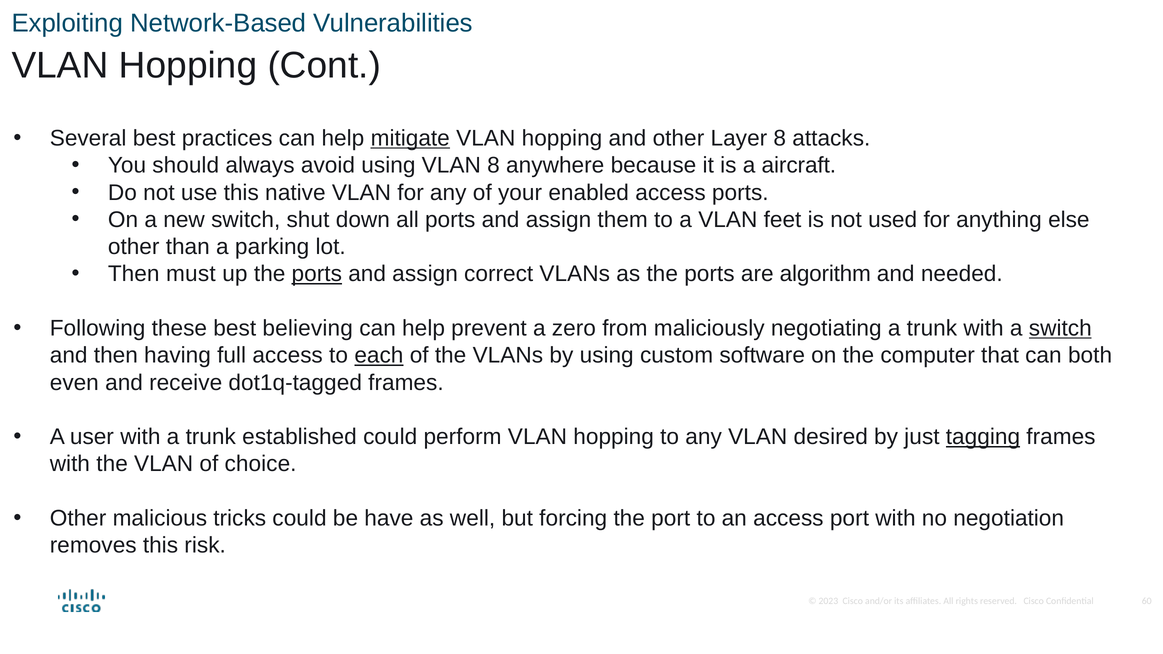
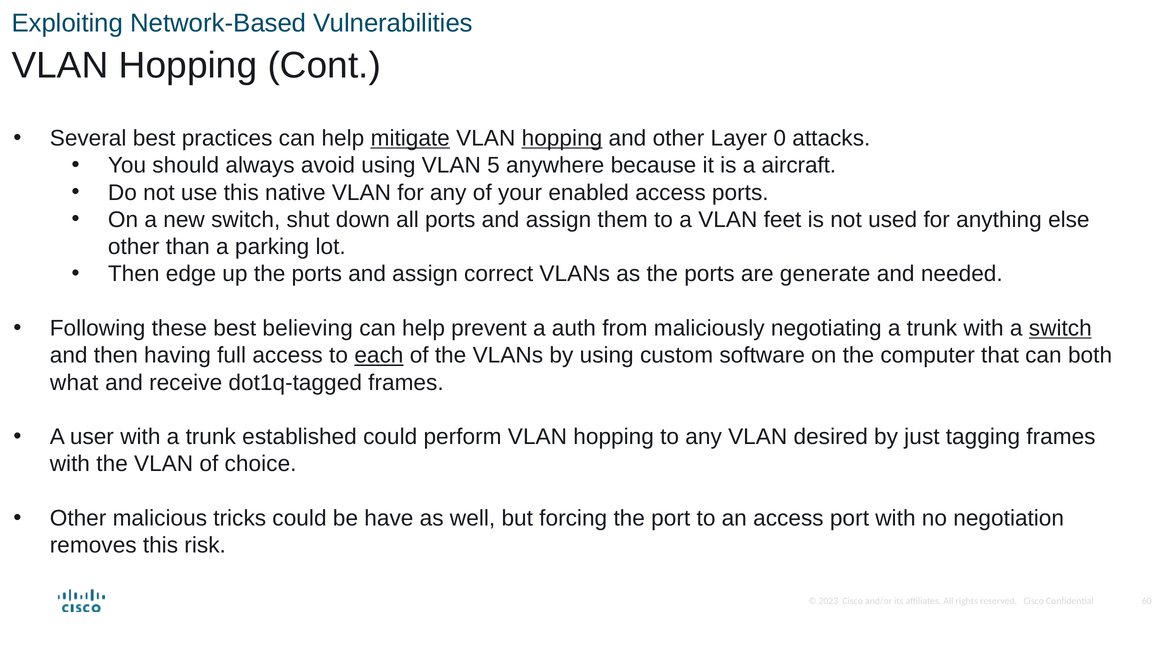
hopping at (562, 138) underline: none -> present
Layer 8: 8 -> 0
VLAN 8: 8 -> 5
must: must -> edge
ports at (317, 274) underline: present -> none
algorithm: algorithm -> generate
zero: zero -> auth
even: even -> what
tagging underline: present -> none
